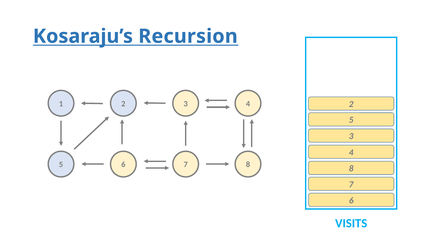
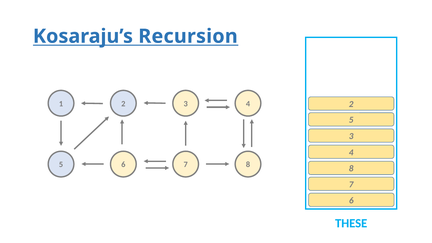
VISITS: VISITS -> THESE
